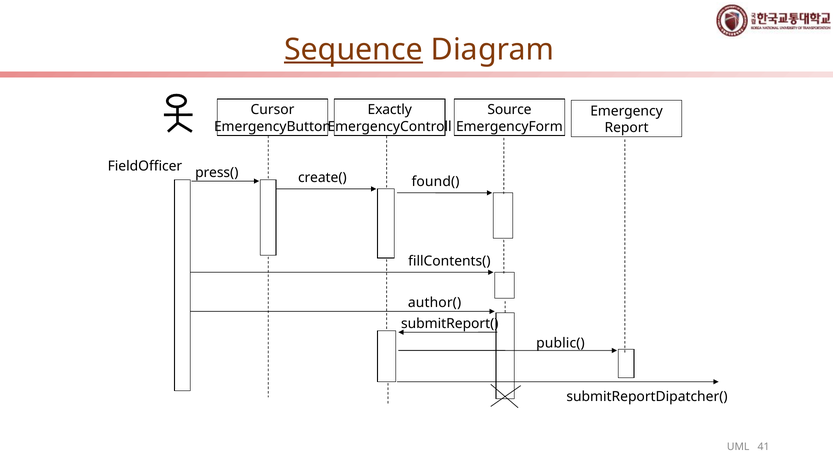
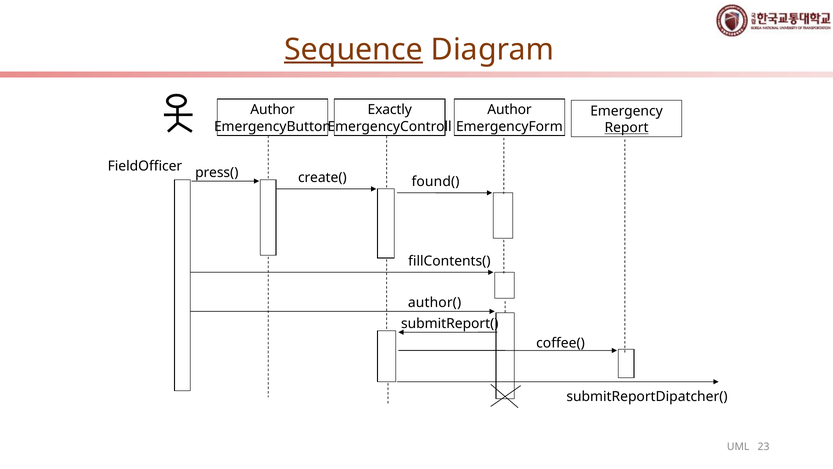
Cursor at (273, 110): Cursor -> Author
Source at (510, 110): Source -> Author
Report underline: none -> present
public(: public( -> coffee(
41: 41 -> 23
